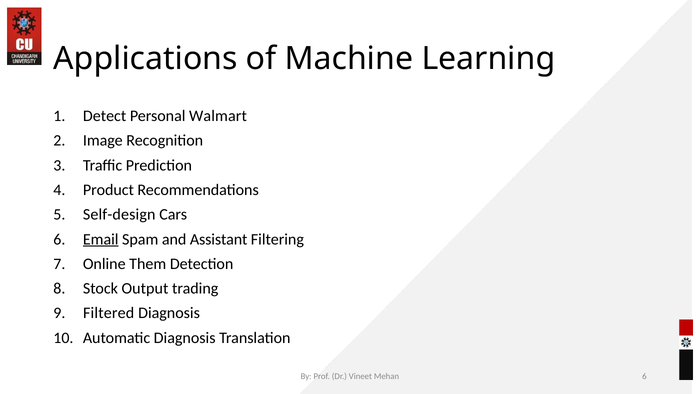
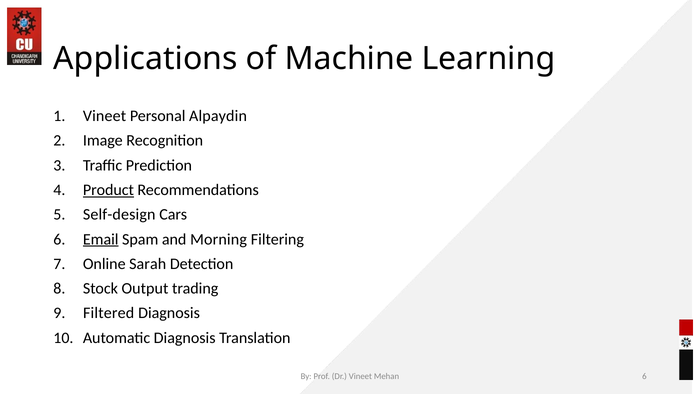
Detect at (105, 116): Detect -> Vineet
Walmart: Walmart -> Alpaydin
Product underline: none -> present
Assistant: Assistant -> Morning
Them: Them -> Sarah
